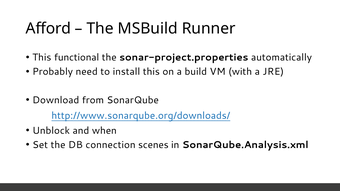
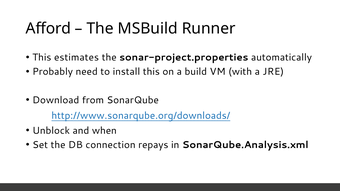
functional: functional -> estimates
scenes: scenes -> repays
